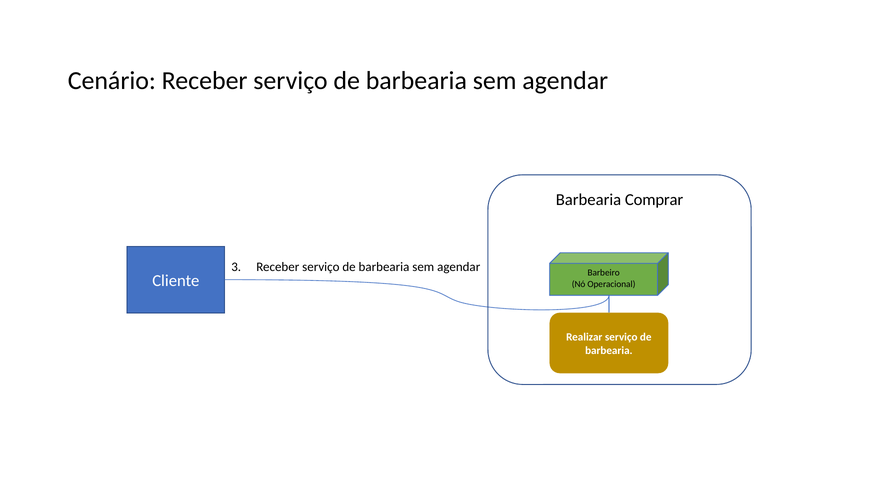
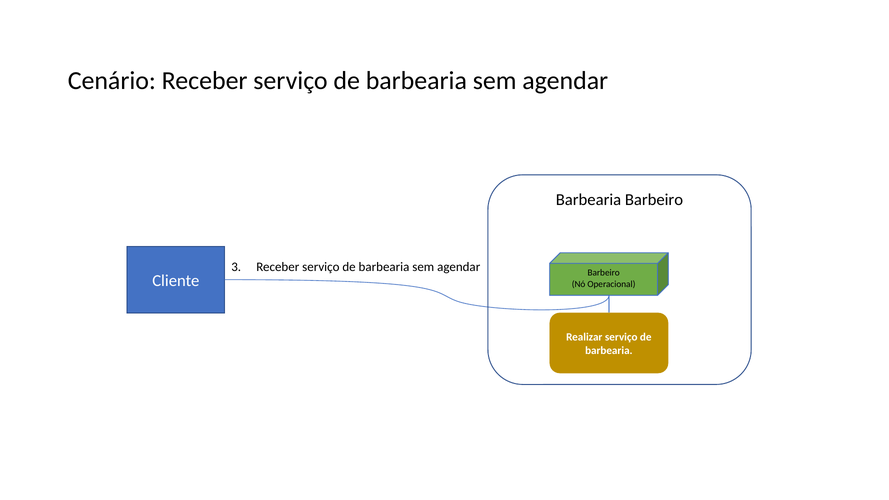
Barbearia Comprar: Comprar -> Barbeiro
